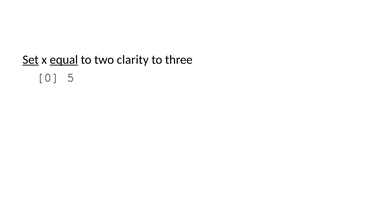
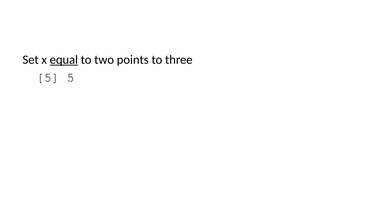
Set underline: present -> none
clarity: clarity -> points
0 at (48, 77): 0 -> 5
